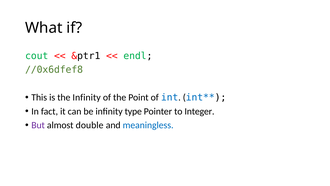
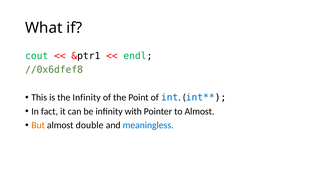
type: type -> with
to Integer: Integer -> Almost
But colour: purple -> orange
